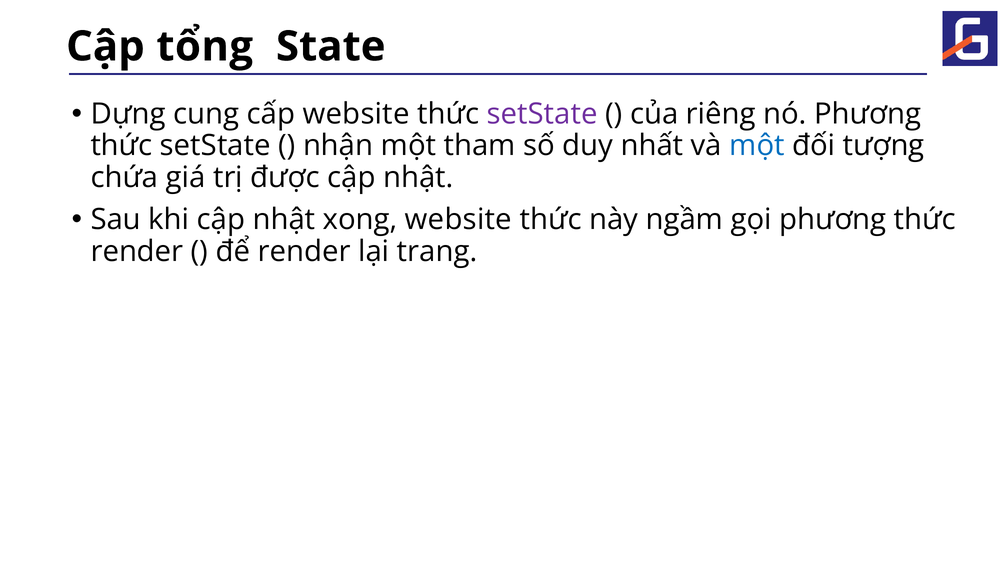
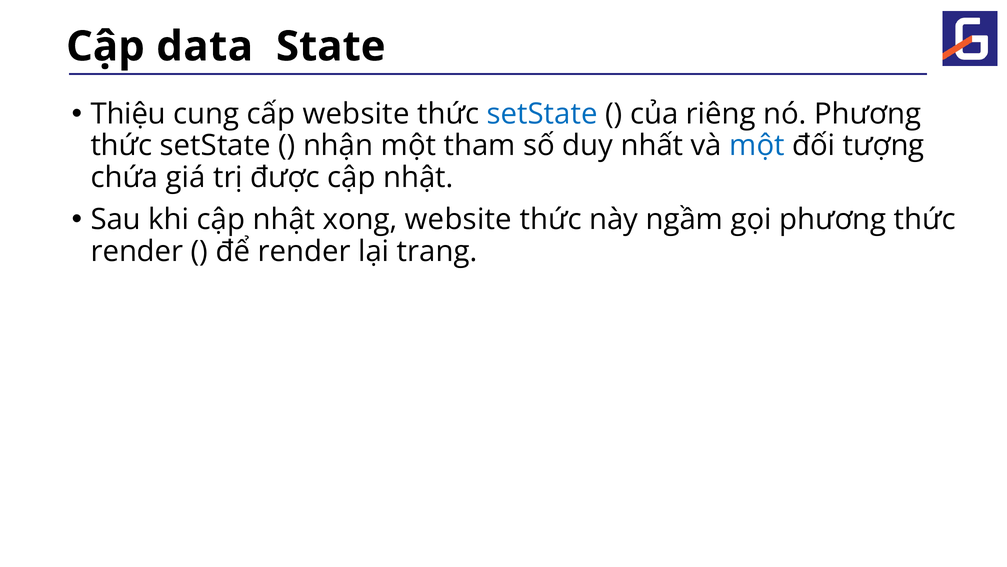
tổng: tổng -> data
Dựng: Dựng -> Thiệu
setState at (542, 114) colour: purple -> blue
